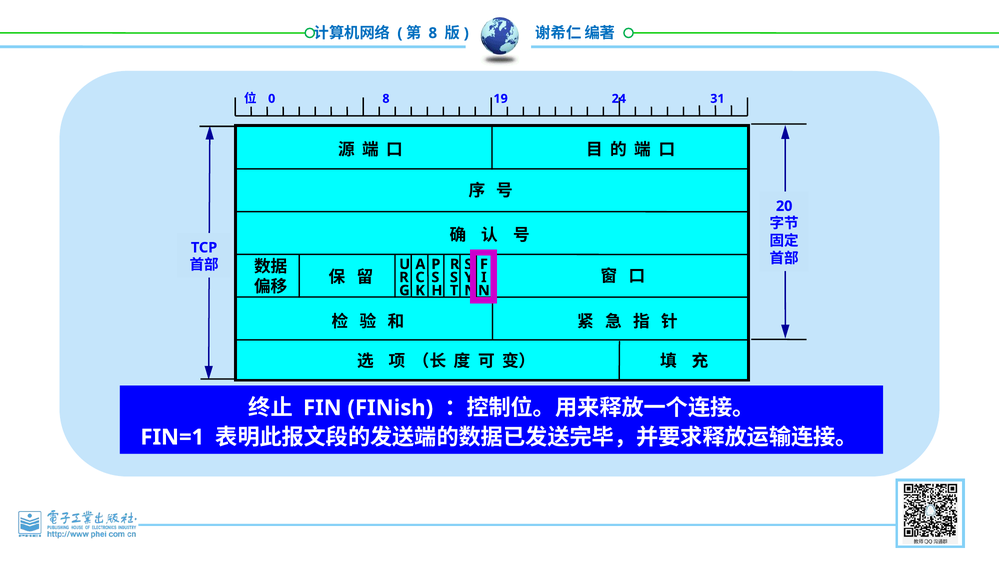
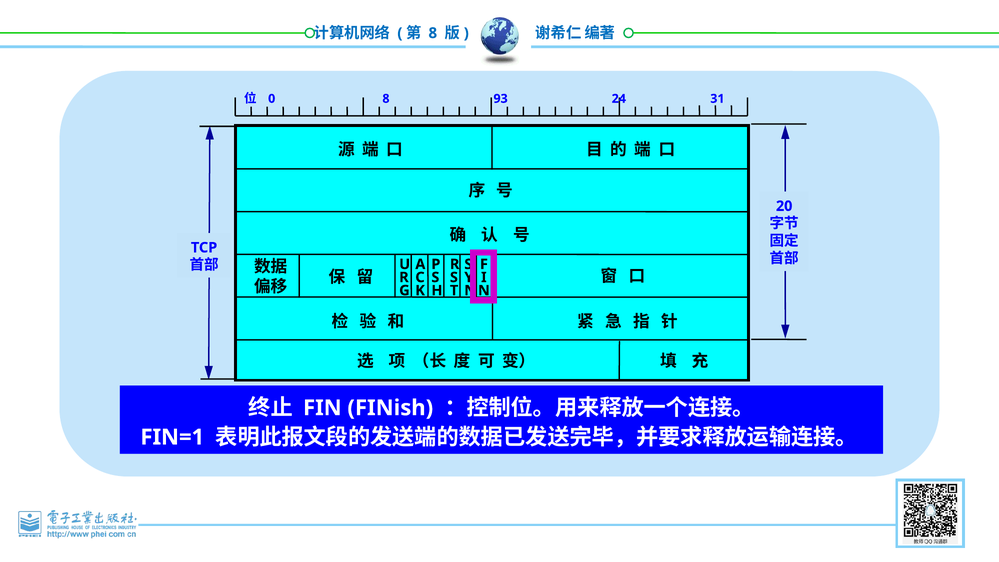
19: 19 -> 93
